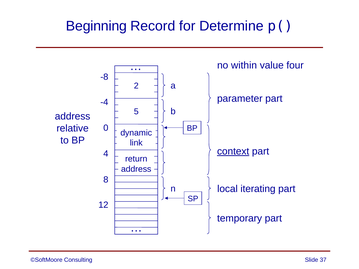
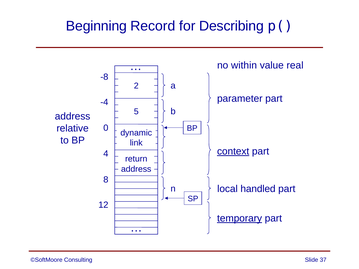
Determine: Determine -> Describing
four: four -> real
iterating: iterating -> handled
temporary underline: none -> present
